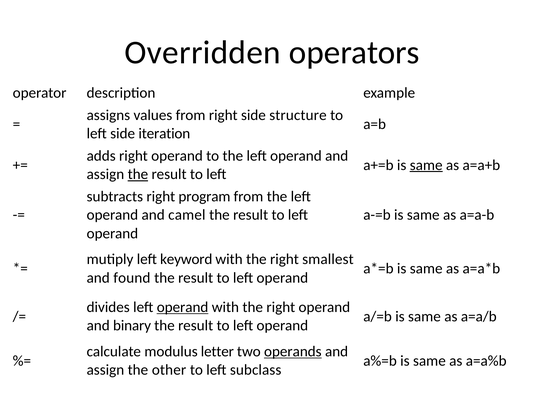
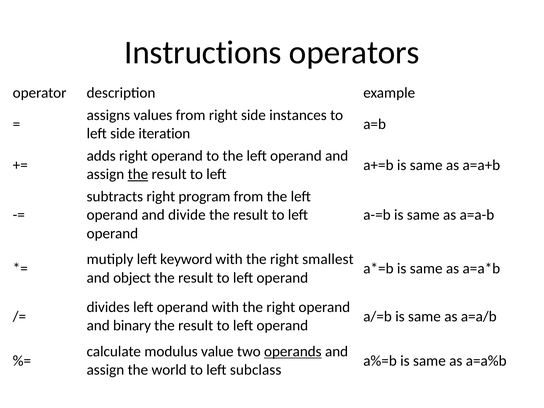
Overridden: Overridden -> Instructions
structure: structure -> instances
same at (426, 165) underline: present -> none
camel: camel -> divide
found: found -> object
operand at (183, 307) underline: present -> none
letter: letter -> value
other: other -> world
